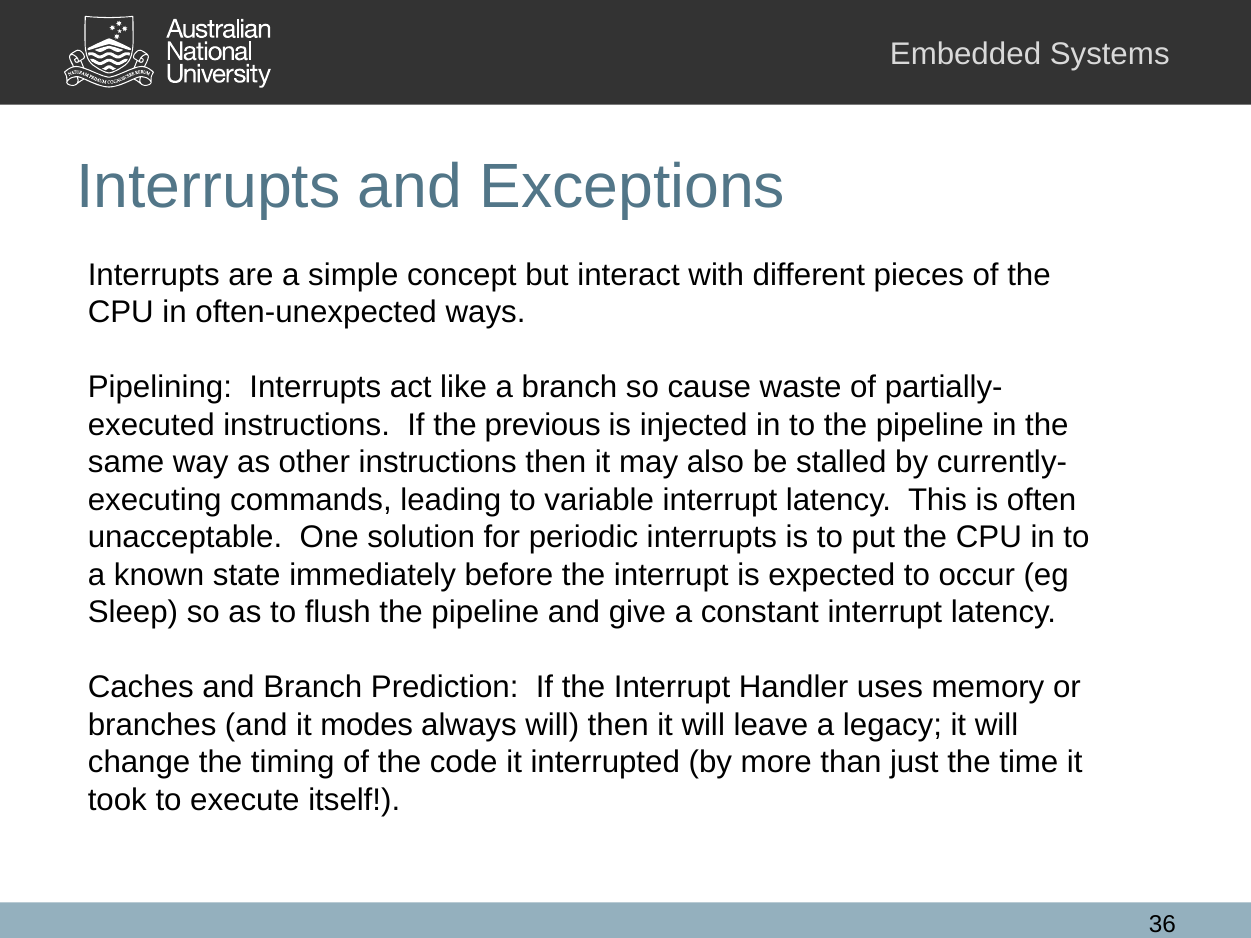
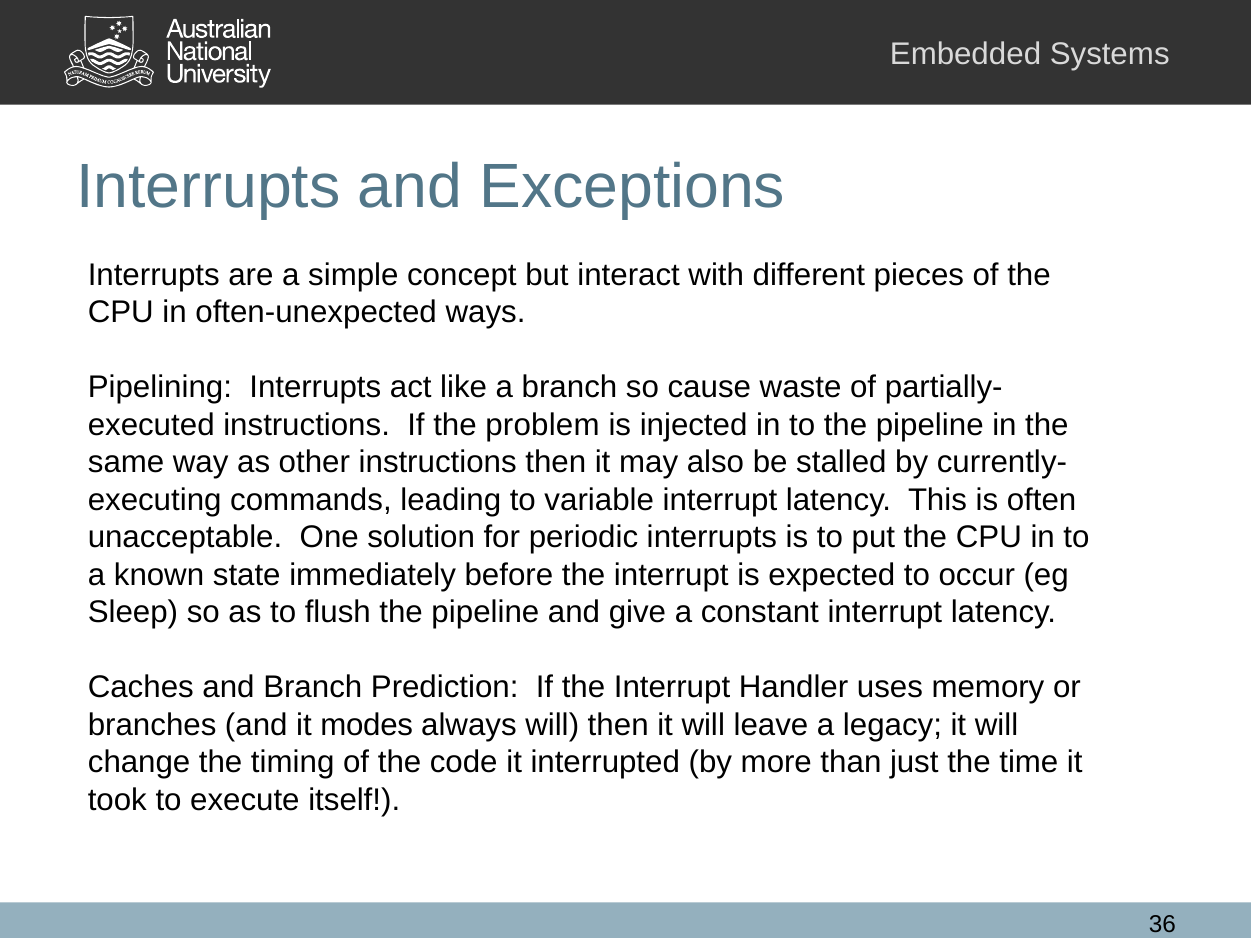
previous: previous -> problem
